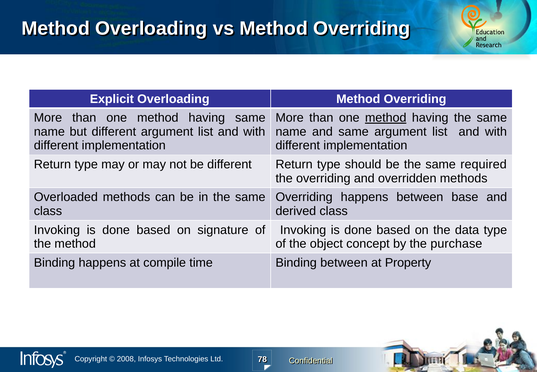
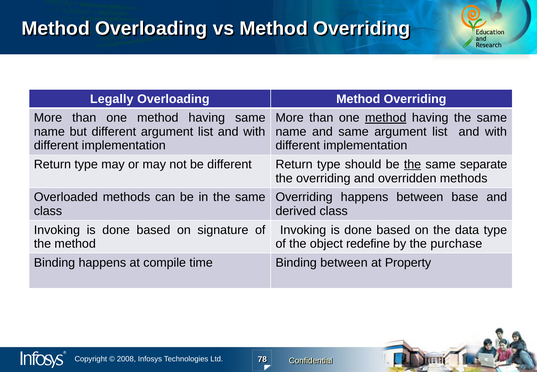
Explicit: Explicit -> Legally
the at (413, 164) underline: none -> present
required: required -> separate
concept: concept -> redefine
